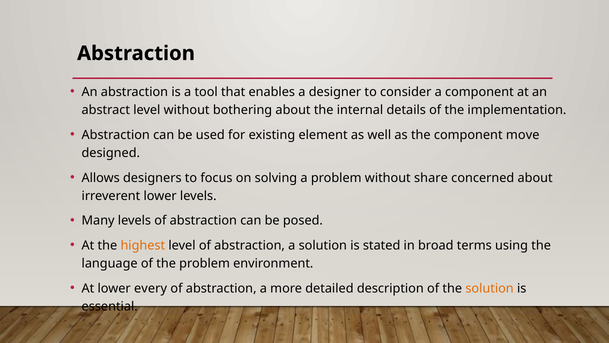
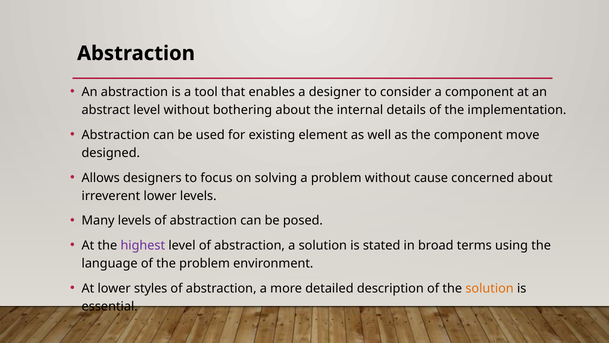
share: share -> cause
highest colour: orange -> purple
every: every -> styles
